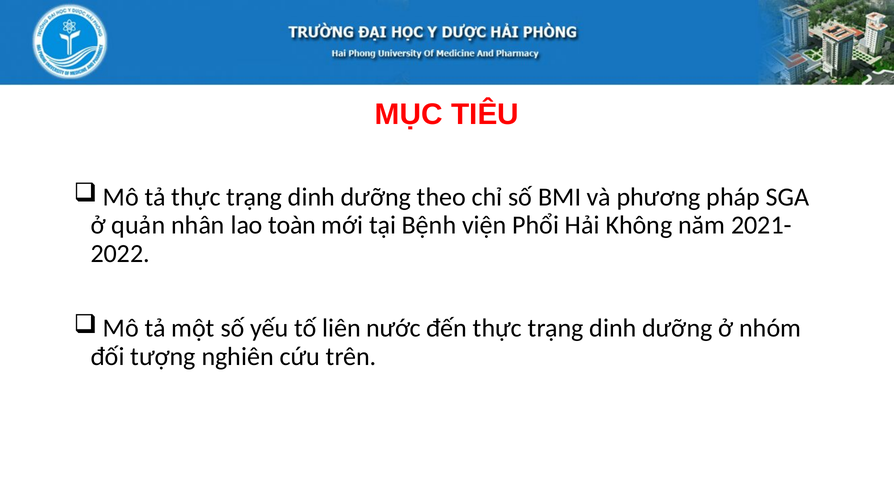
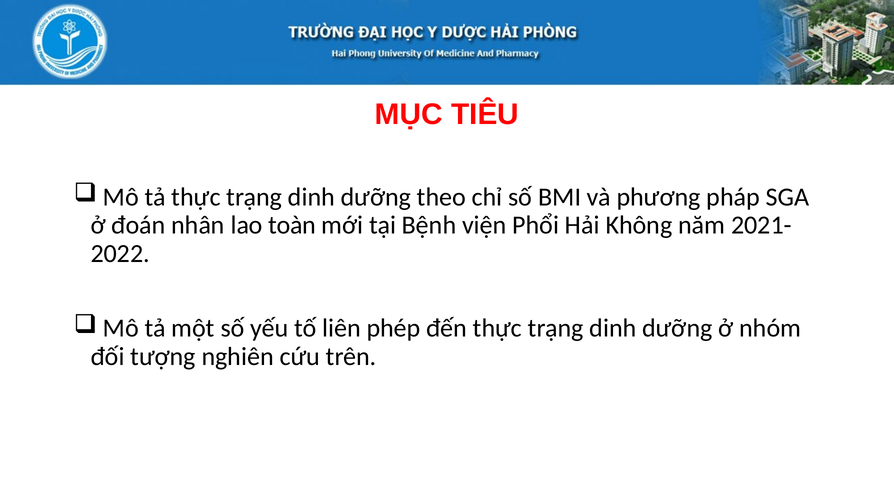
quản: quản -> đoán
nước: nước -> phép
